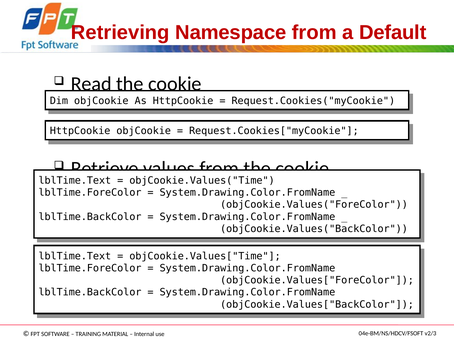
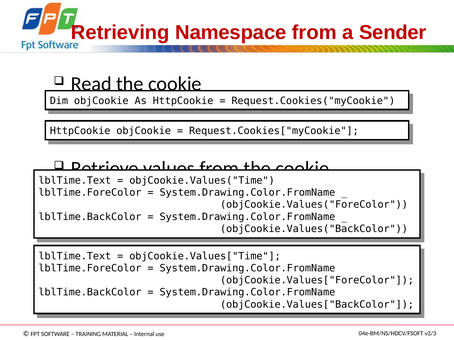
Default: Default -> Sender
